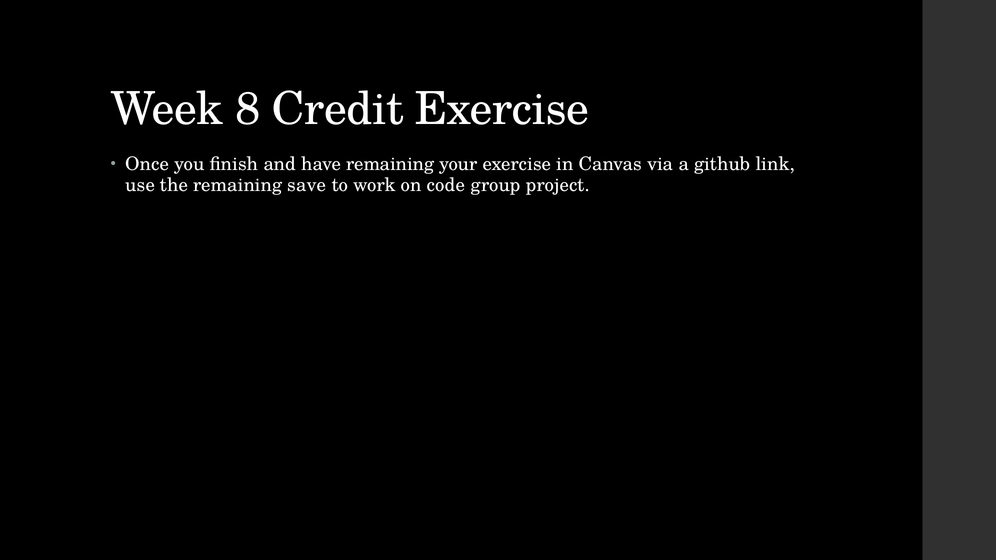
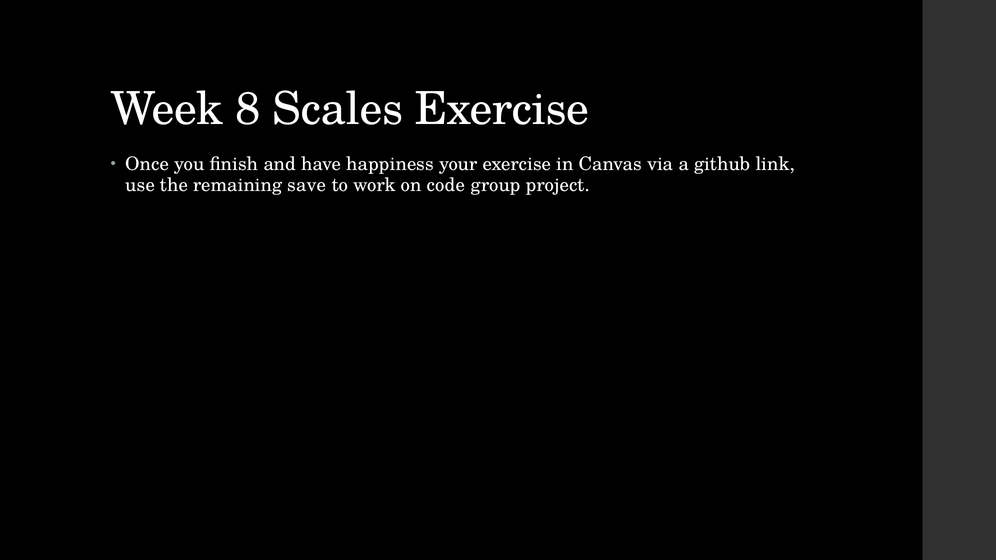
Credit: Credit -> Scales
have remaining: remaining -> happiness
